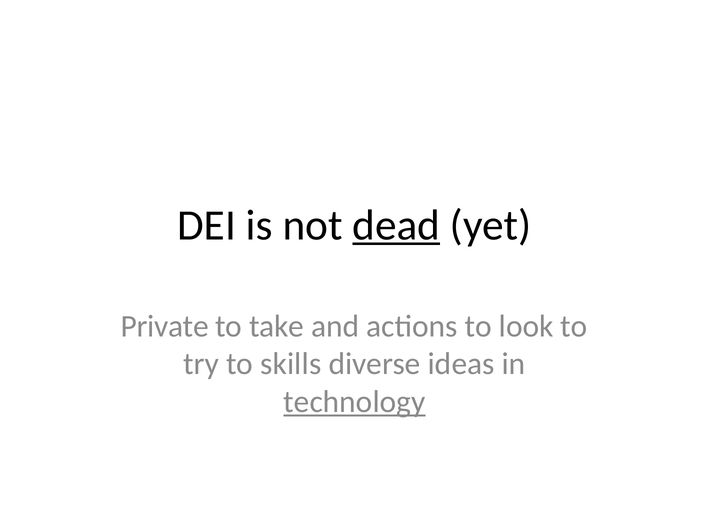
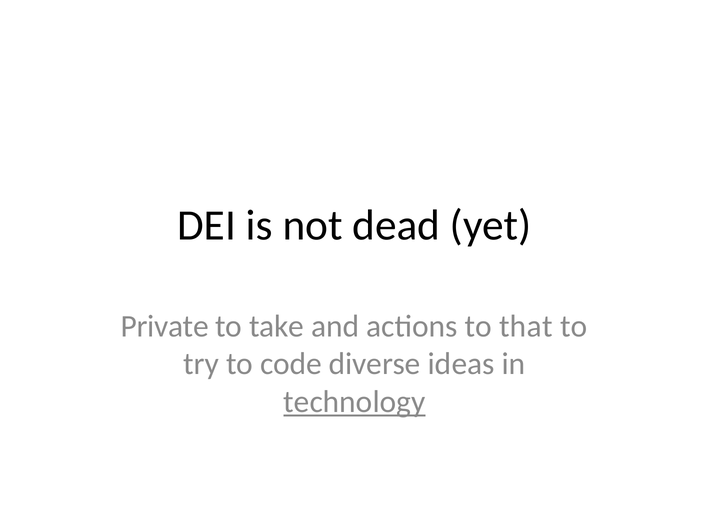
dead underline: present -> none
look: look -> that
skills: skills -> code
